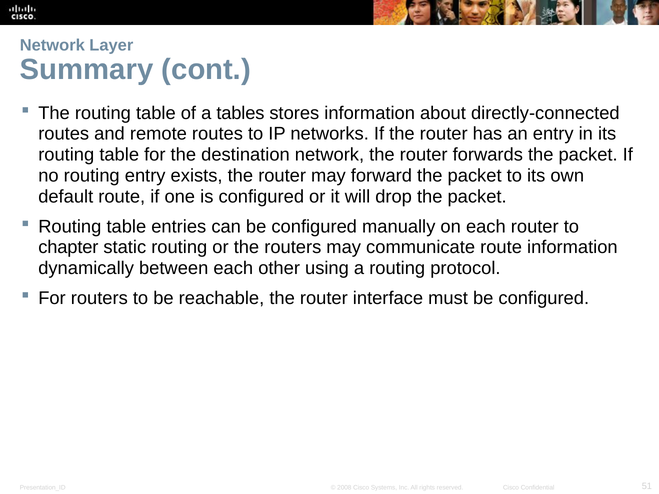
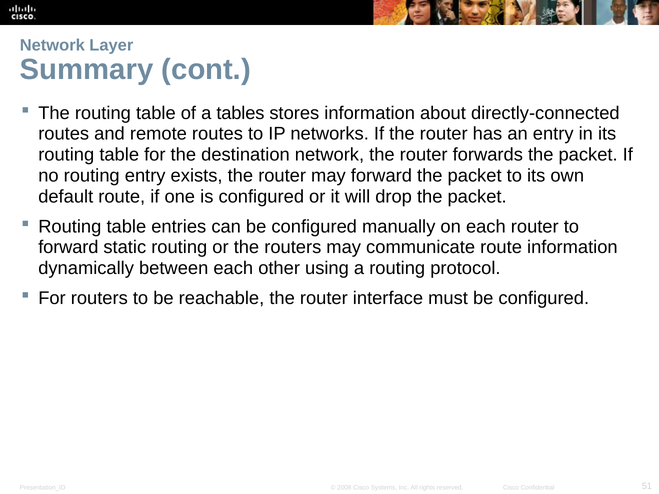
chapter at (68, 248): chapter -> forward
